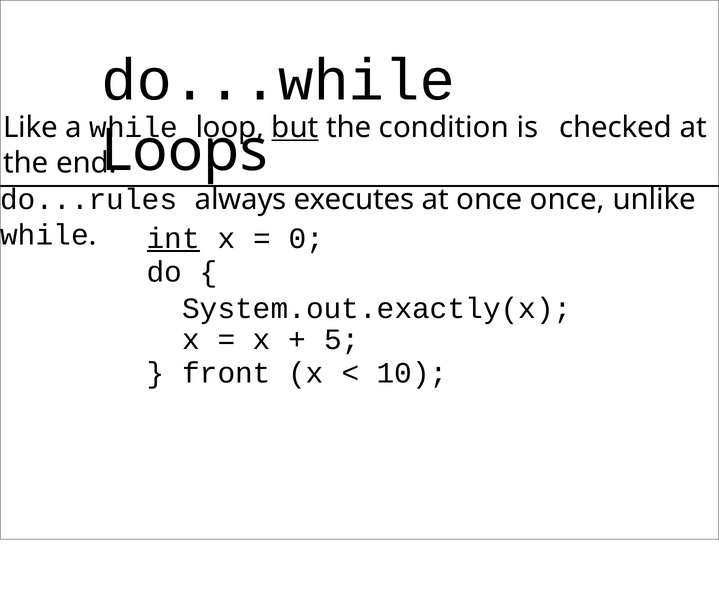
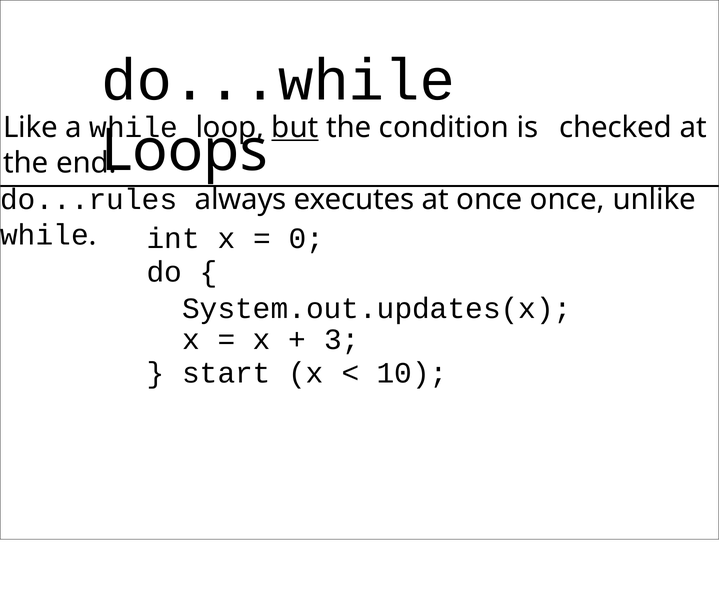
int underline: present -> none
System.out.exactly(x: System.out.exactly(x -> System.out.updates(x
5: 5 -> 3
front: front -> start
